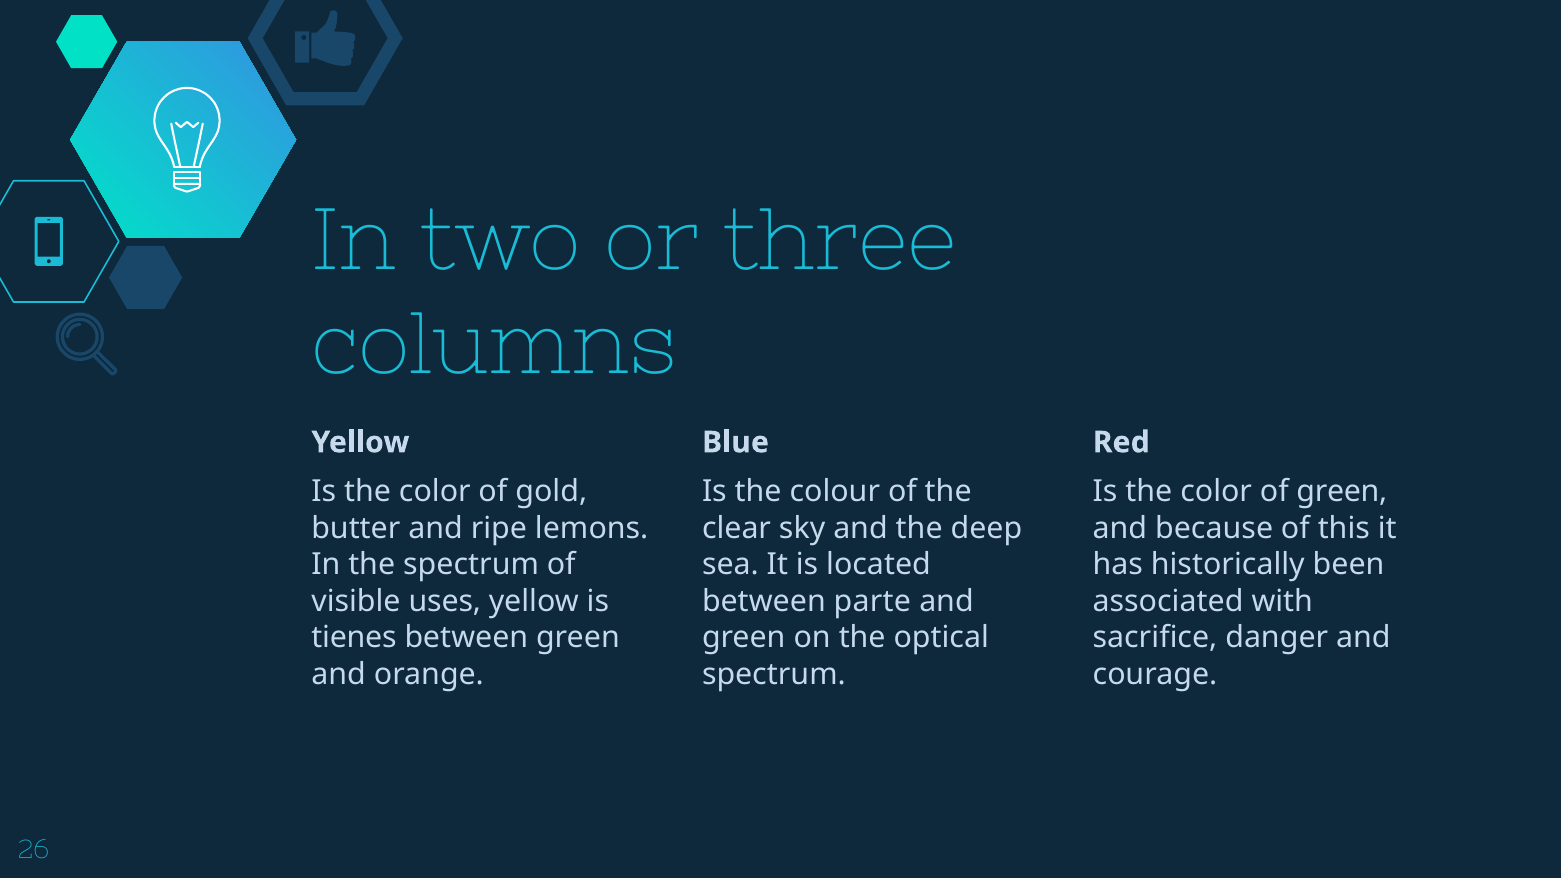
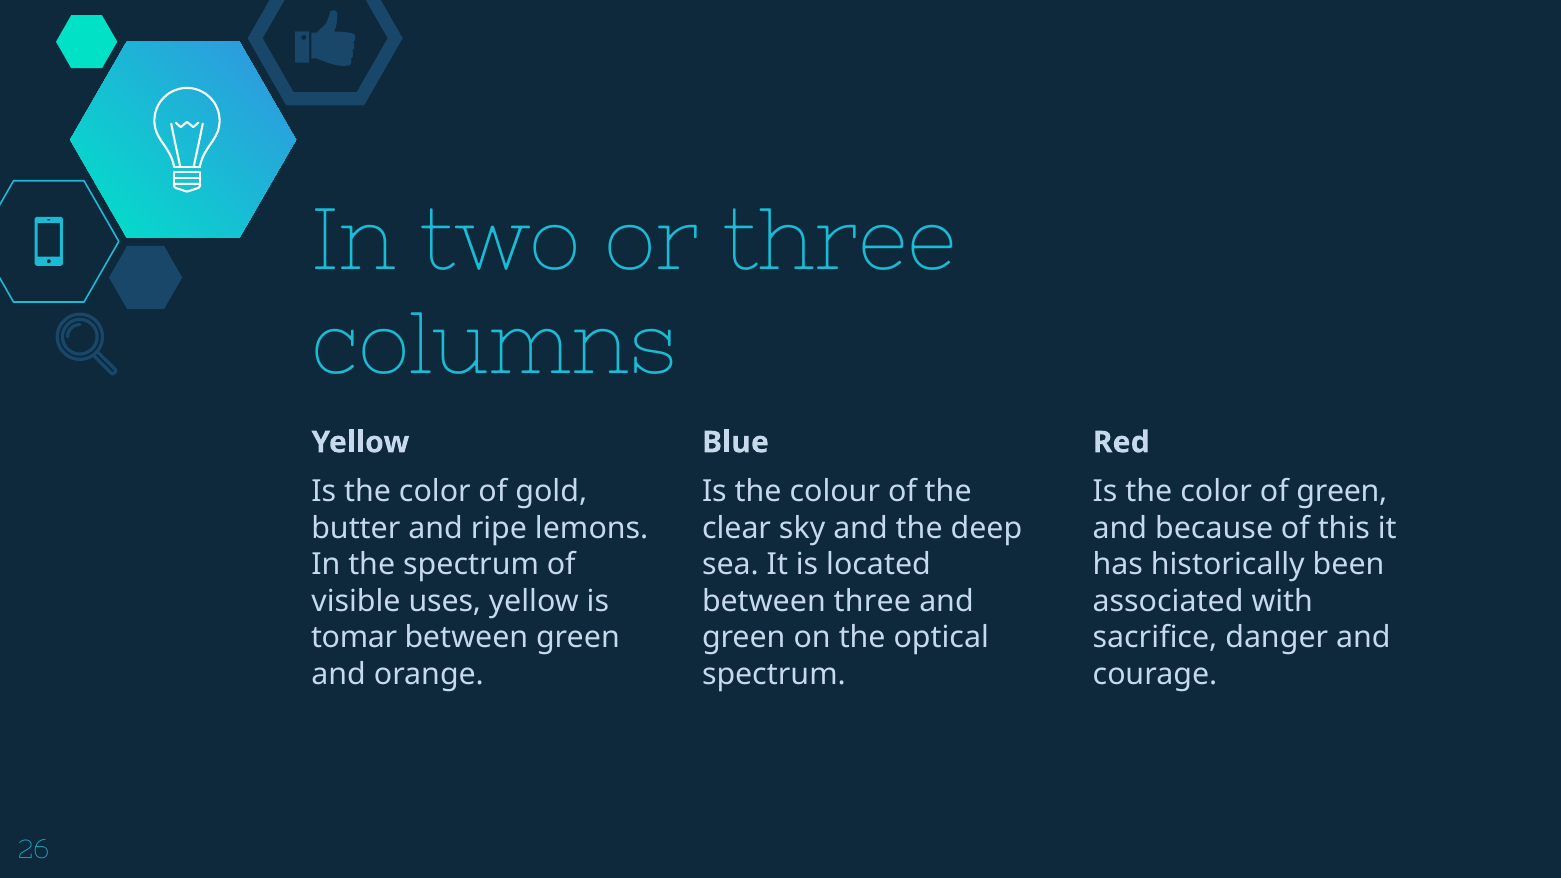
between parte: parte -> three
tienes: tienes -> tomar
